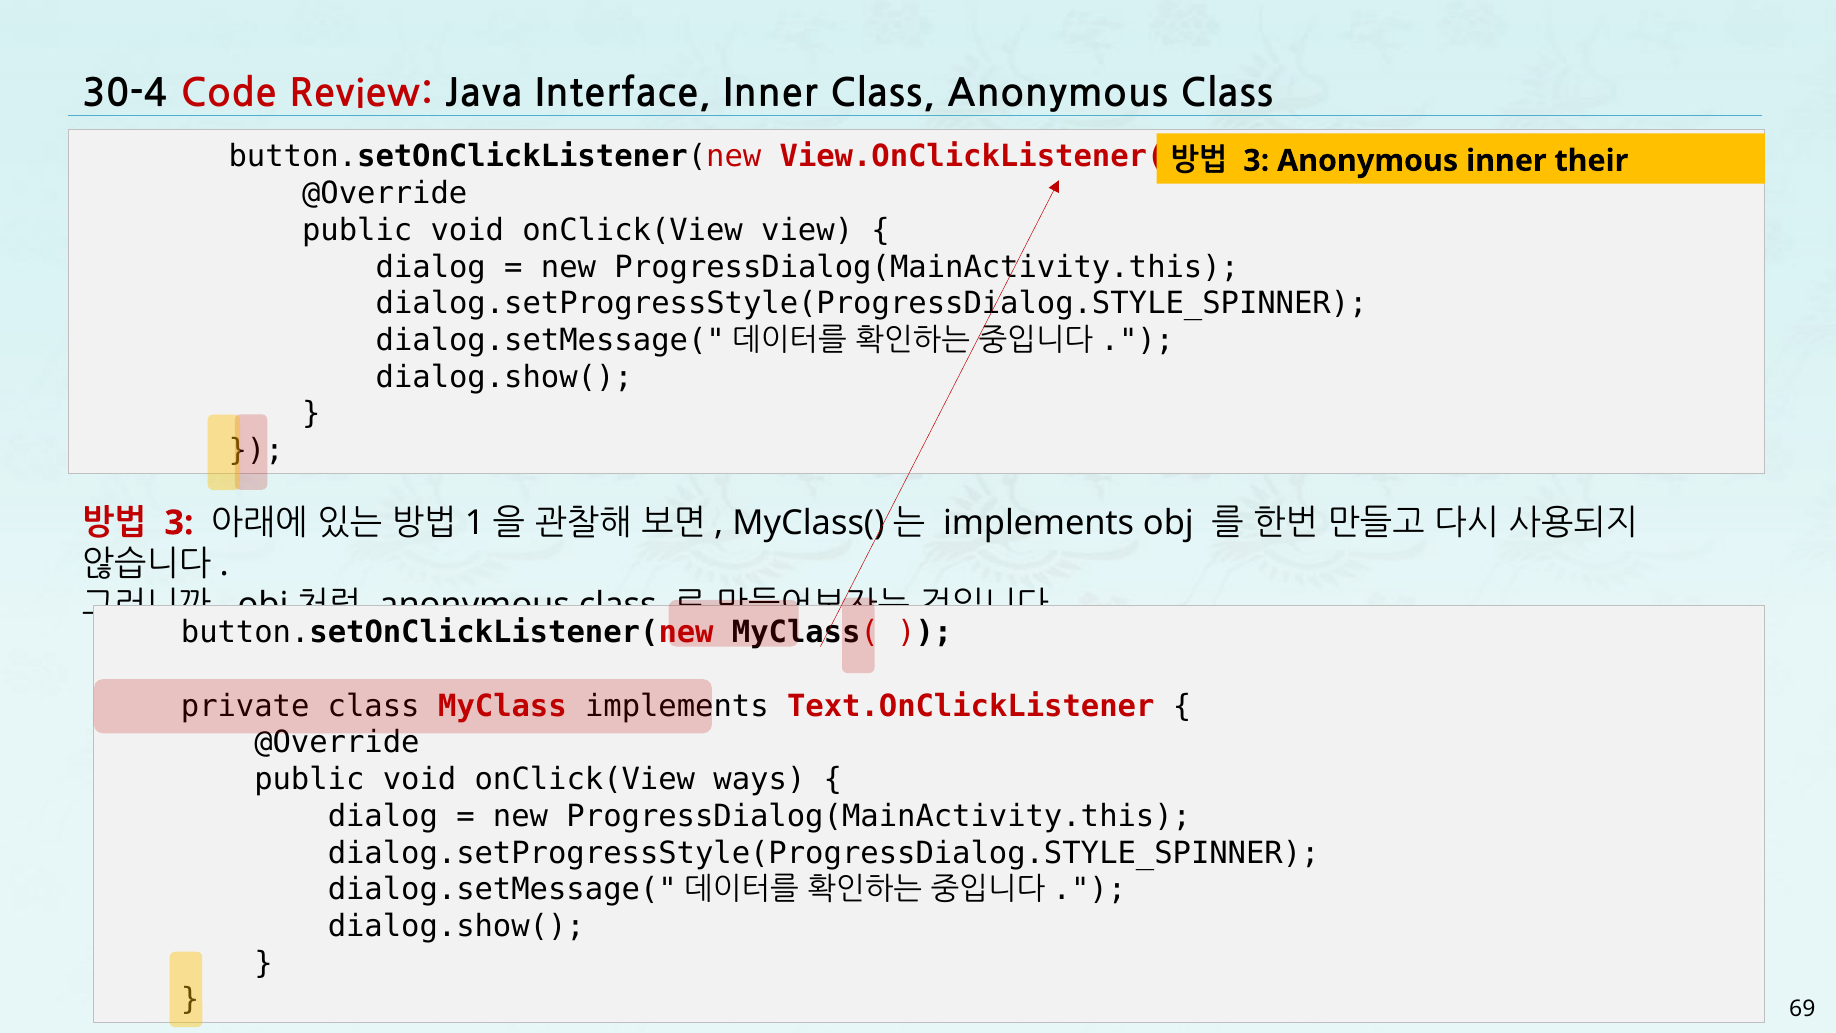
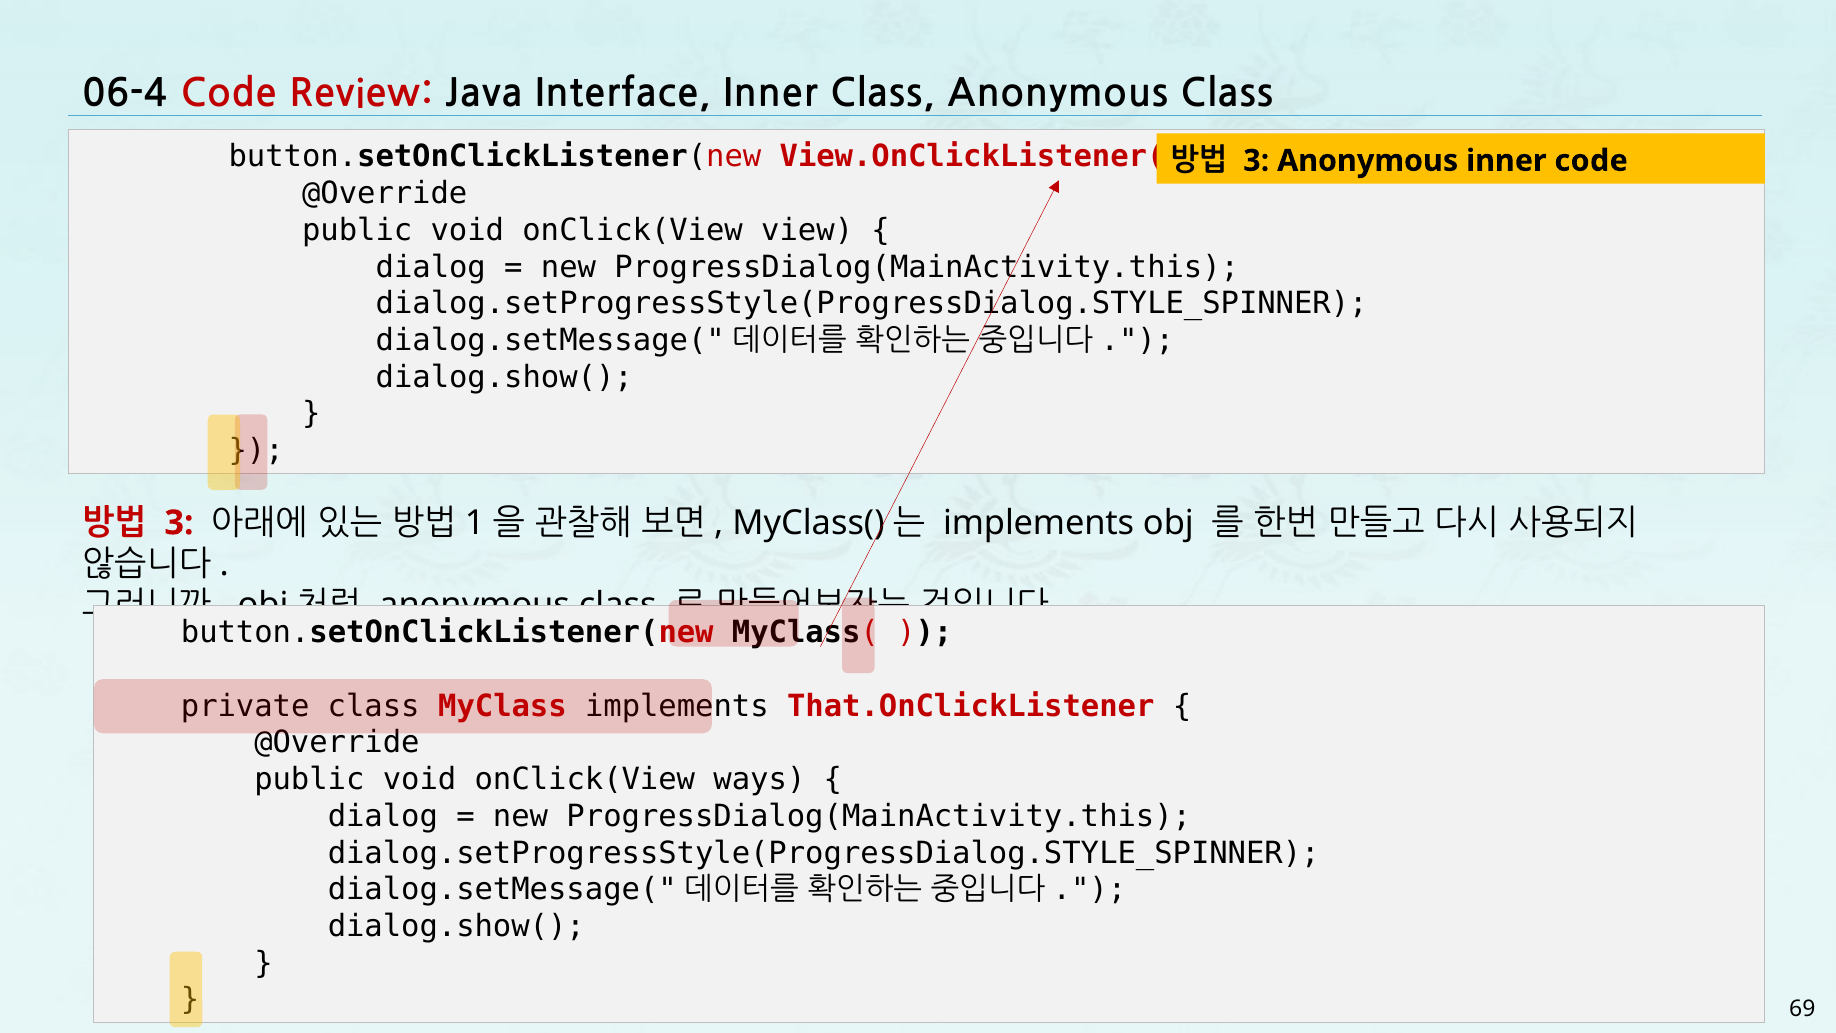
30-4: 30-4 -> 06-4
inner their: their -> code
Text.OnClickListener: Text.OnClickListener -> That.OnClickListener
